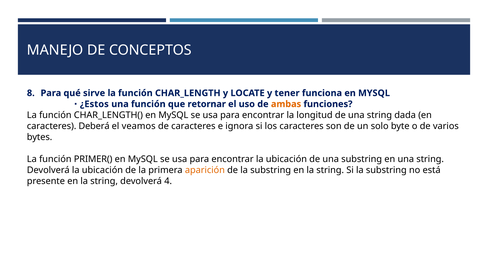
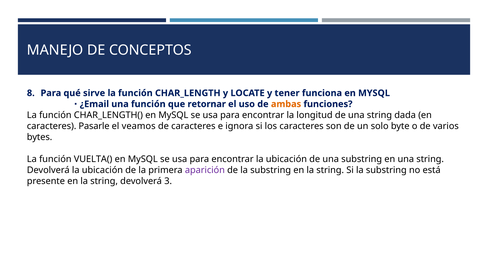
¿Estos: ¿Estos -> ¿Email
Deberá: Deberá -> Pasarle
PRIMER(: PRIMER( -> VUELTA(
aparición colour: orange -> purple
4: 4 -> 3
